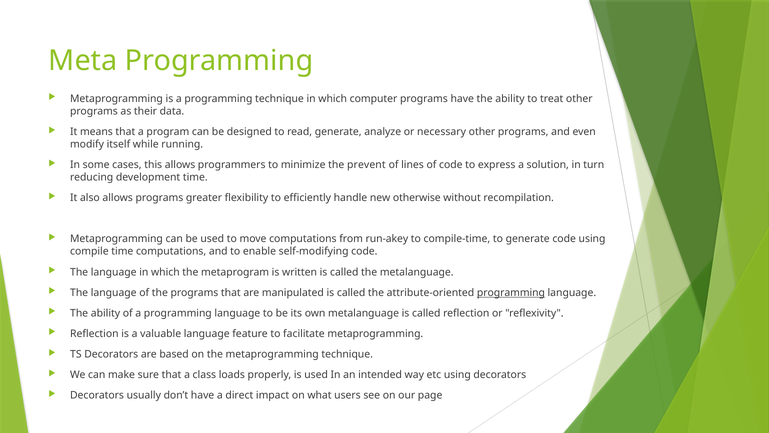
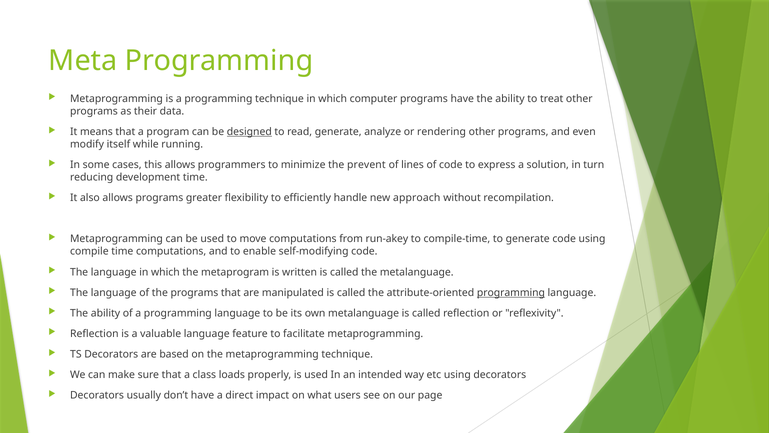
designed underline: none -> present
necessary: necessary -> rendering
otherwise: otherwise -> approach
